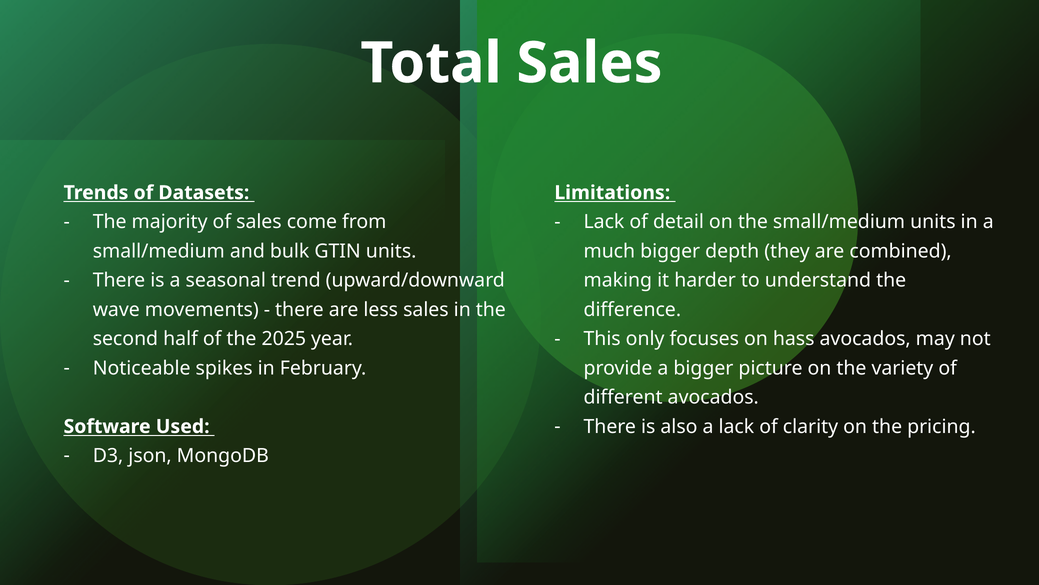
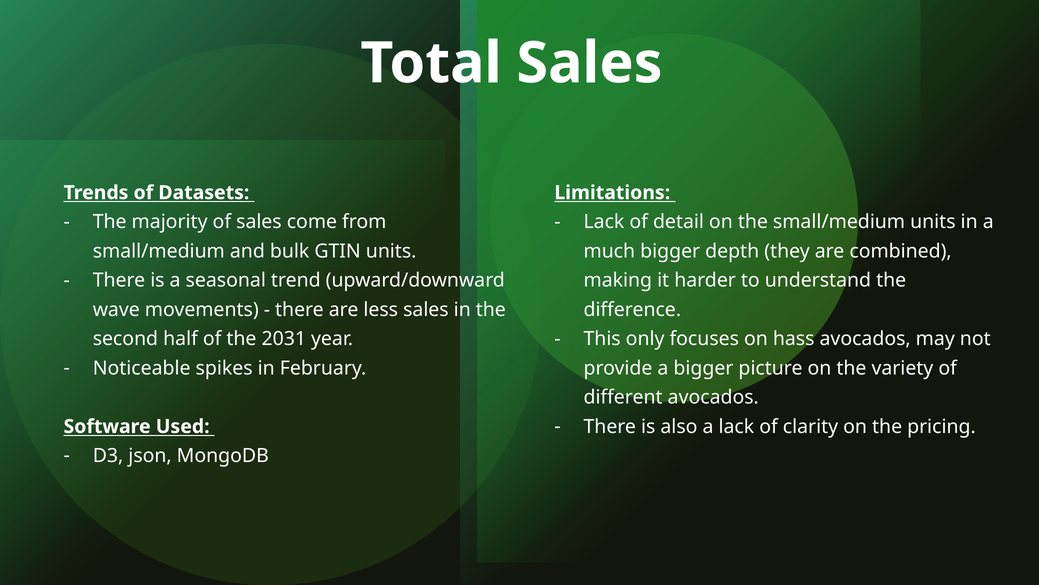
2025: 2025 -> 2031
